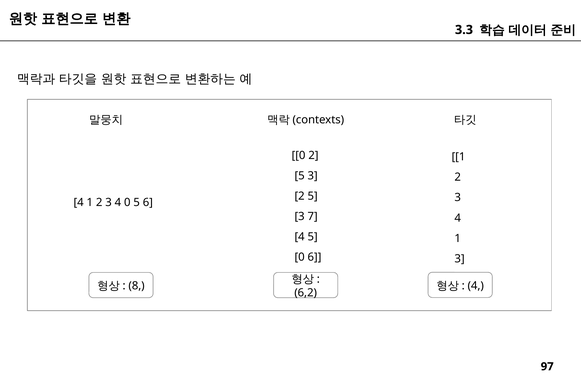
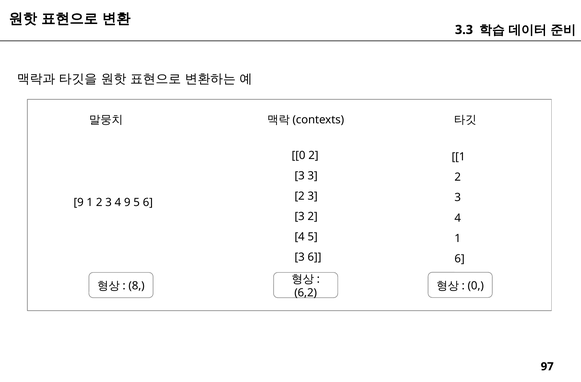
5 at (300, 175): 5 -> 3
5 at (313, 196): 5 -> 3
4 at (79, 202): 4 -> 9
4 0: 0 -> 9
7 at (313, 216): 7 -> 2
0 at (300, 257): 0 -> 3
3 at (460, 258): 3 -> 6
4 at (476, 285): 4 -> 0
